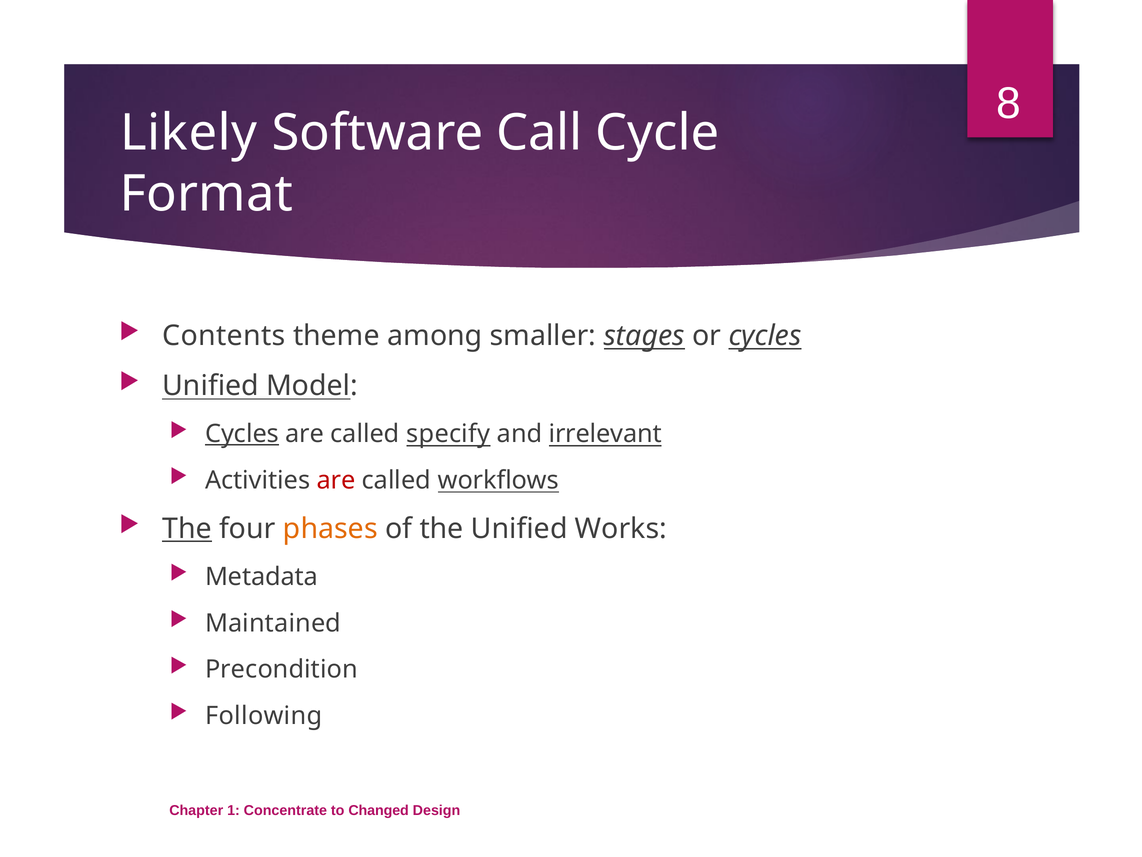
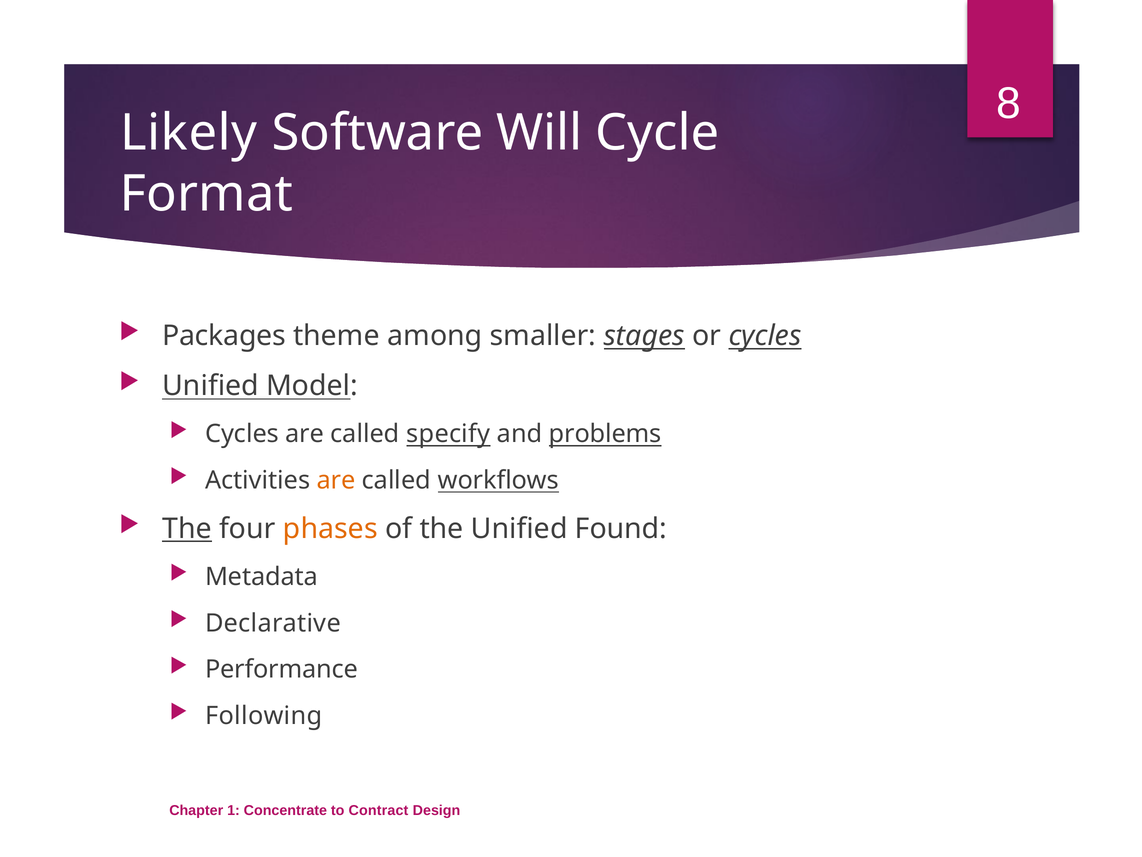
Call: Call -> Will
Contents: Contents -> Packages
Cycles at (242, 434) underline: present -> none
irrelevant: irrelevant -> problems
are at (336, 480) colour: red -> orange
Works: Works -> Found
Maintained: Maintained -> Declarative
Precondition: Precondition -> Performance
Changed: Changed -> Contract
